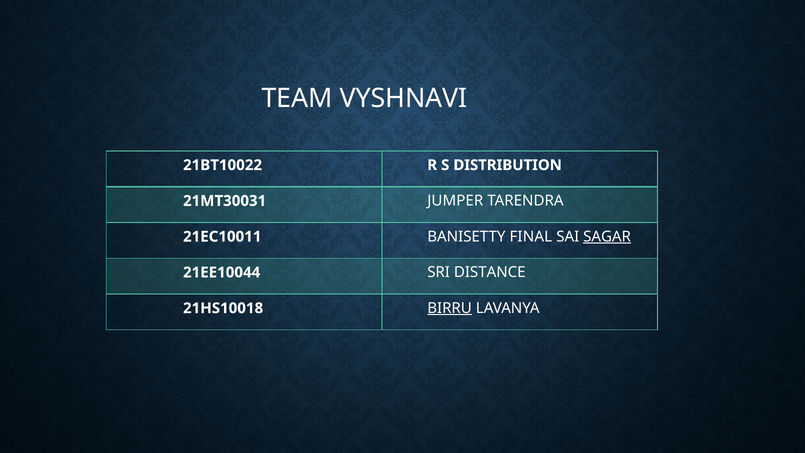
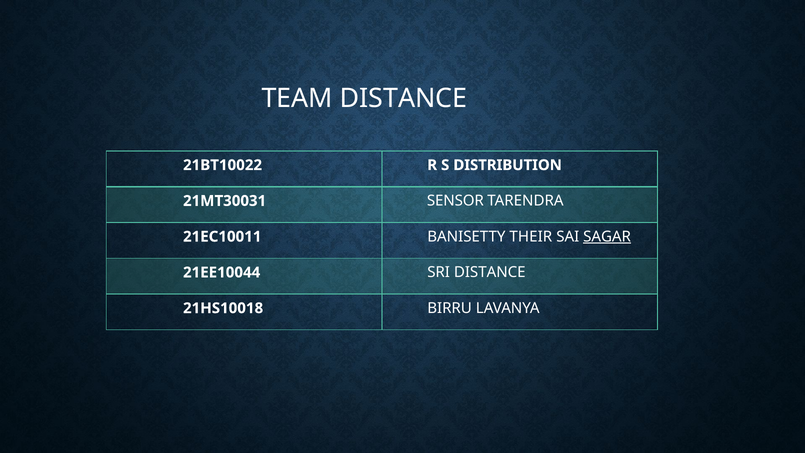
TEAM VYSHNAVI: VYSHNAVI -> DISTANCE
JUMPER: JUMPER -> SENSOR
FINAL: FINAL -> THEIR
BIRRU underline: present -> none
